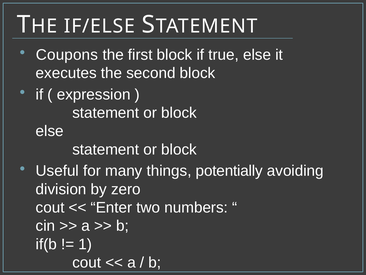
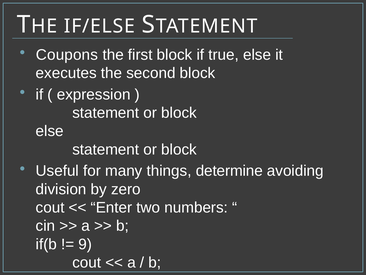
potentially: potentially -> determine
1: 1 -> 9
